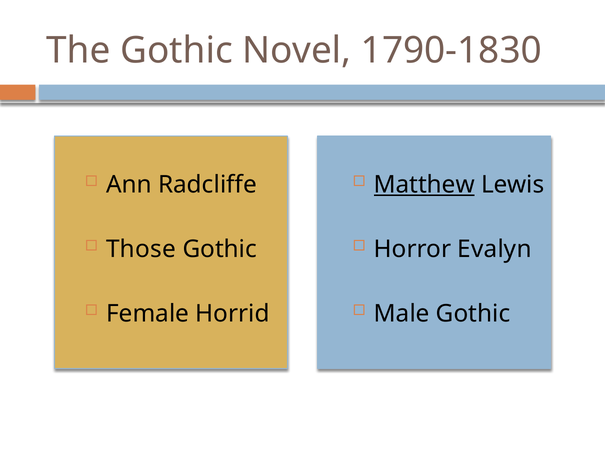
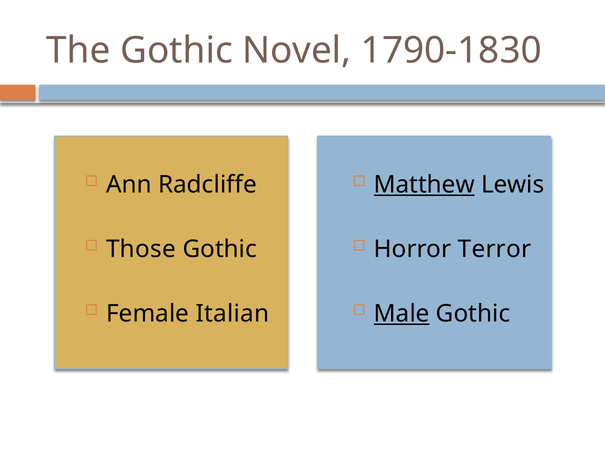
Evalyn: Evalyn -> Terror
Horrid: Horrid -> Italian
Male underline: none -> present
